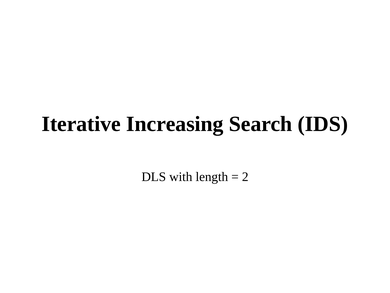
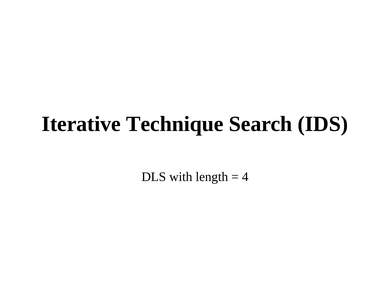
Increasing: Increasing -> Technique
2: 2 -> 4
